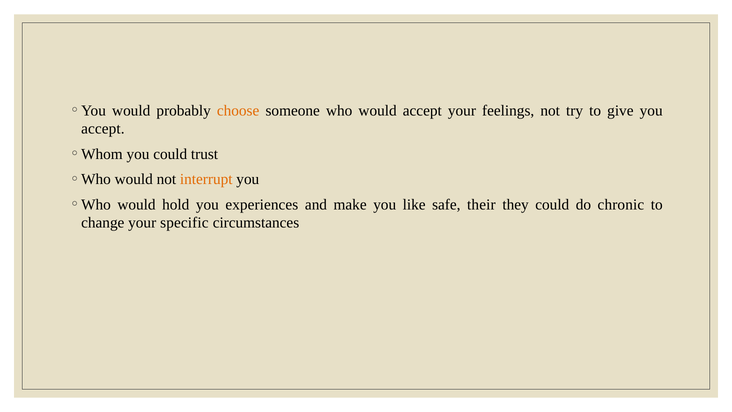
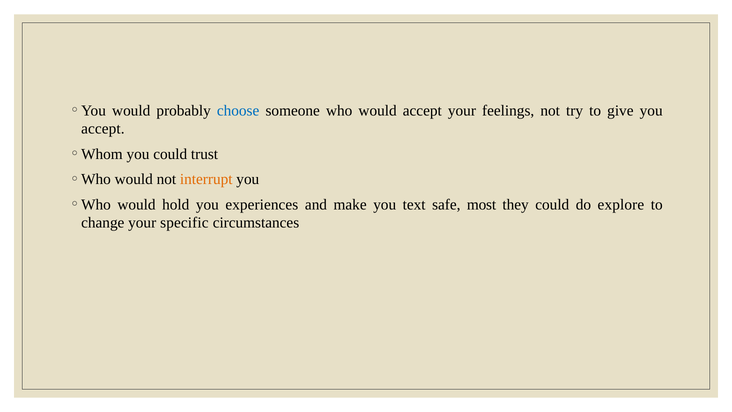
choose colour: orange -> blue
like: like -> text
their: their -> most
chronic: chronic -> explore
